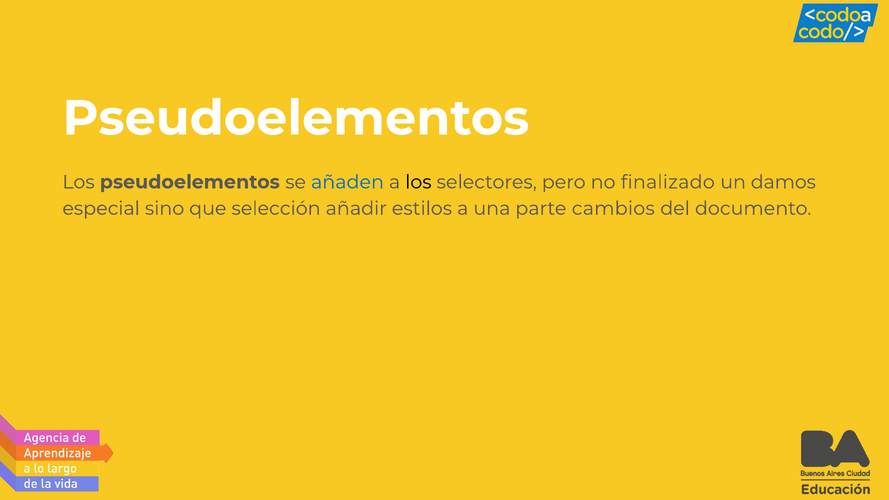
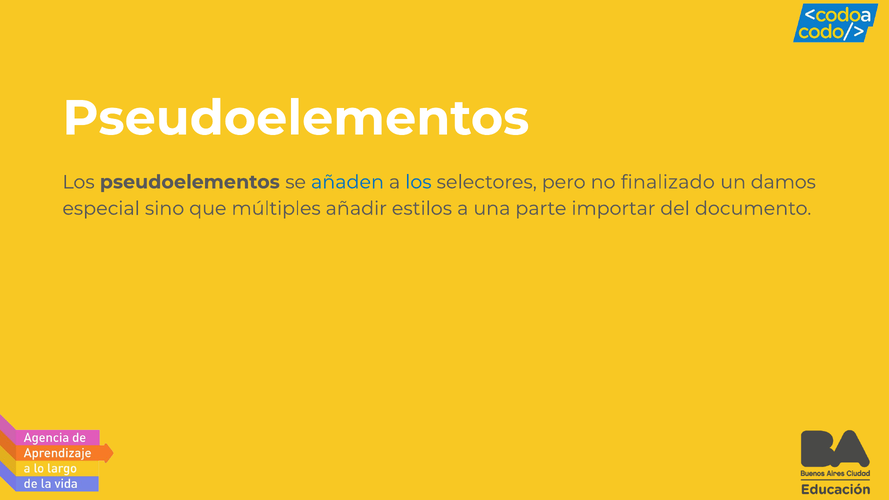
los at (418, 182) colour: black -> blue
selección: selección -> múltiples
cambios: cambios -> importar
